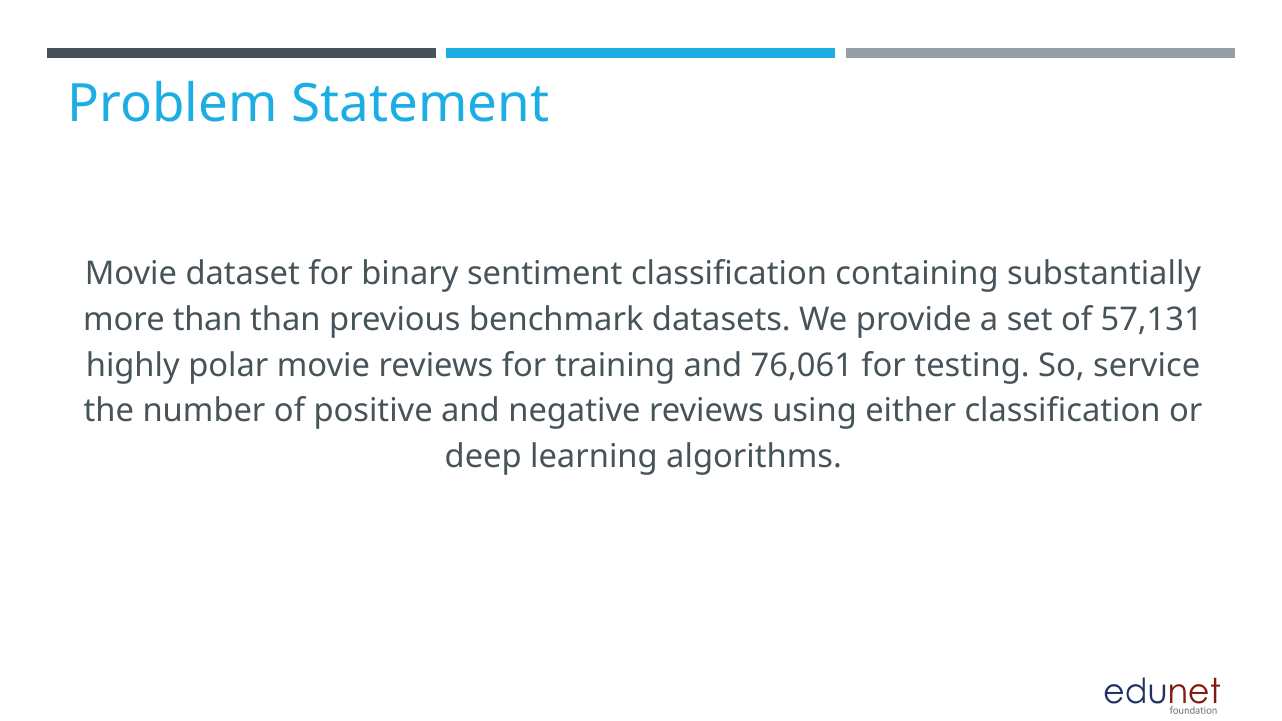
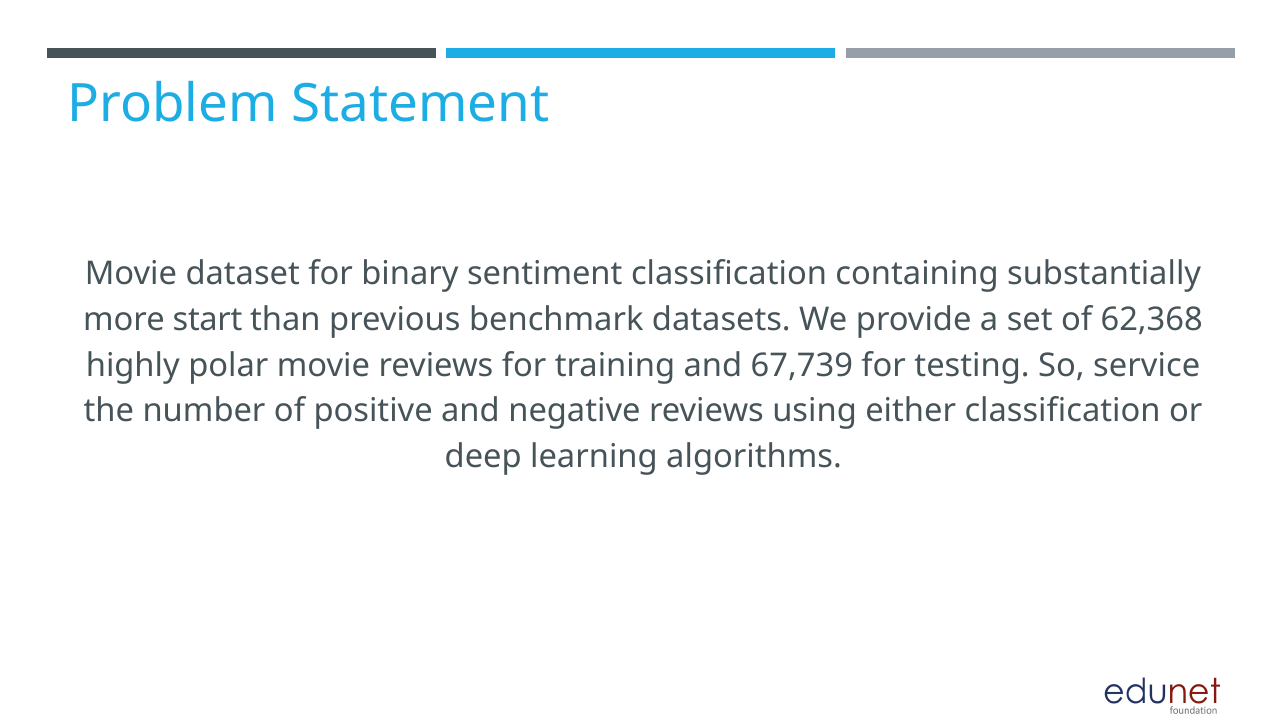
more than: than -> start
57,131: 57,131 -> 62,368
76,061: 76,061 -> 67,739
